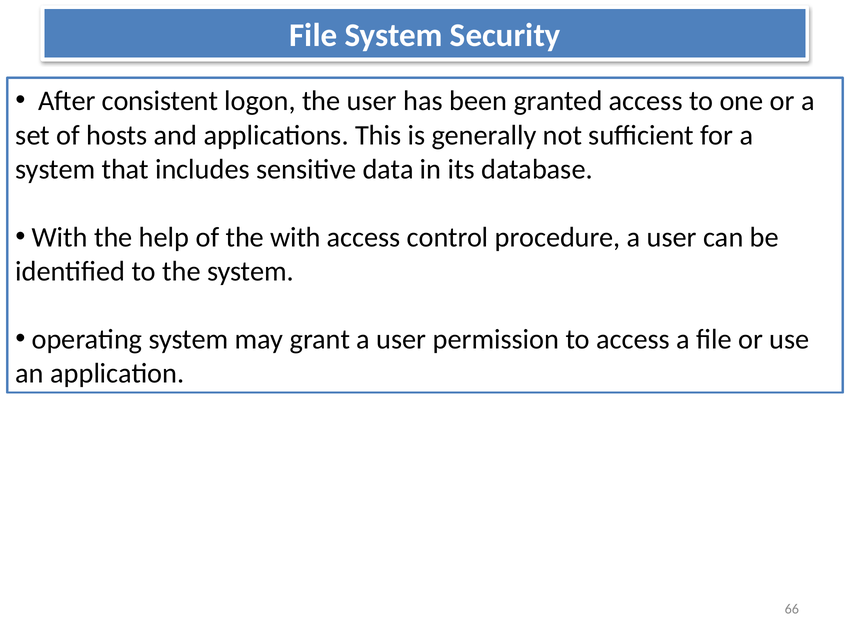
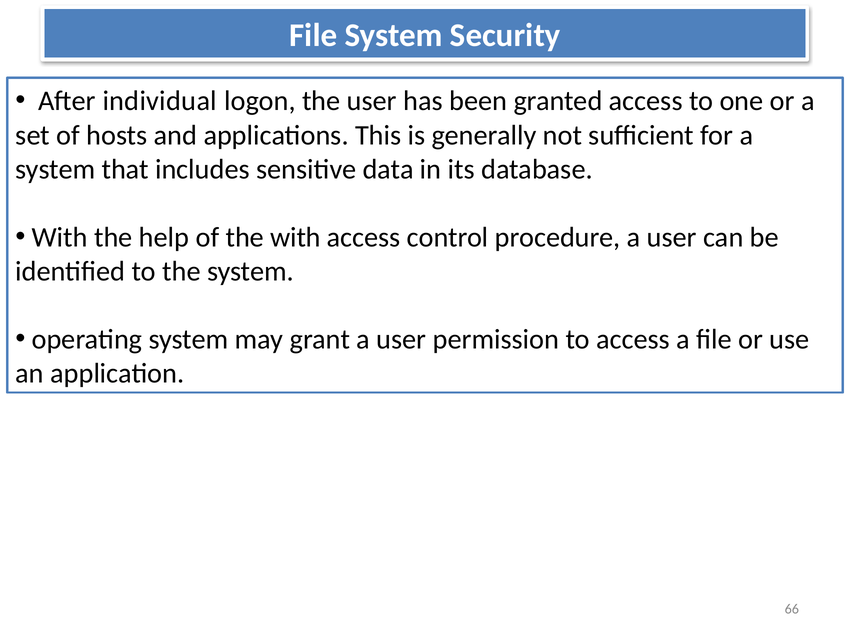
consistent: consistent -> individual
